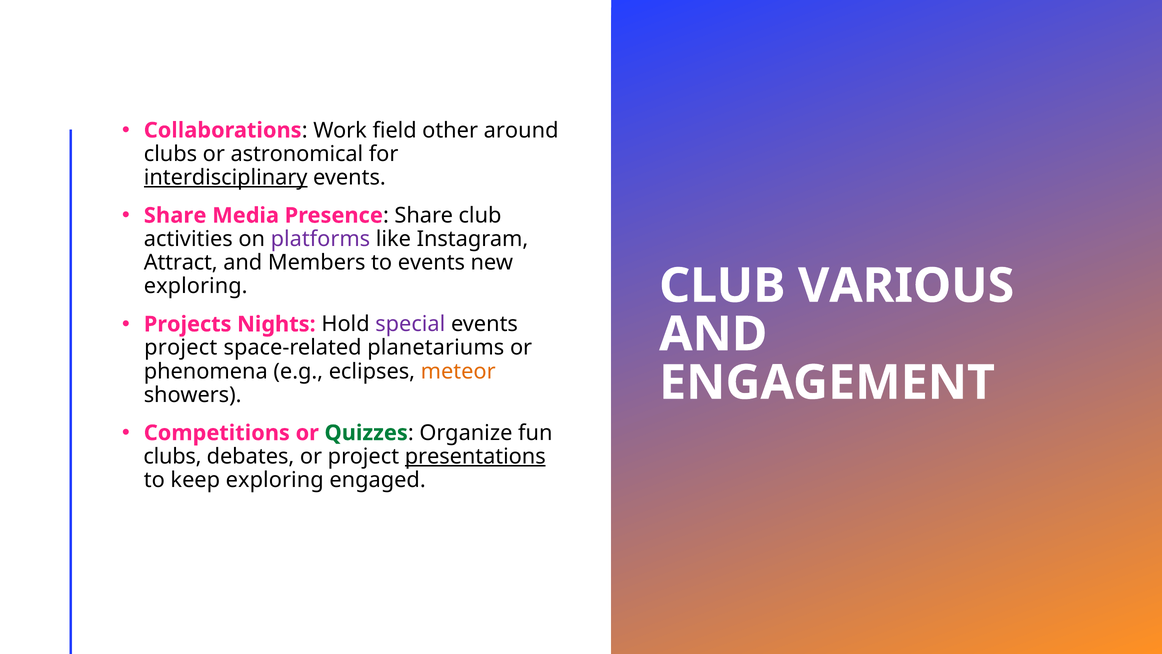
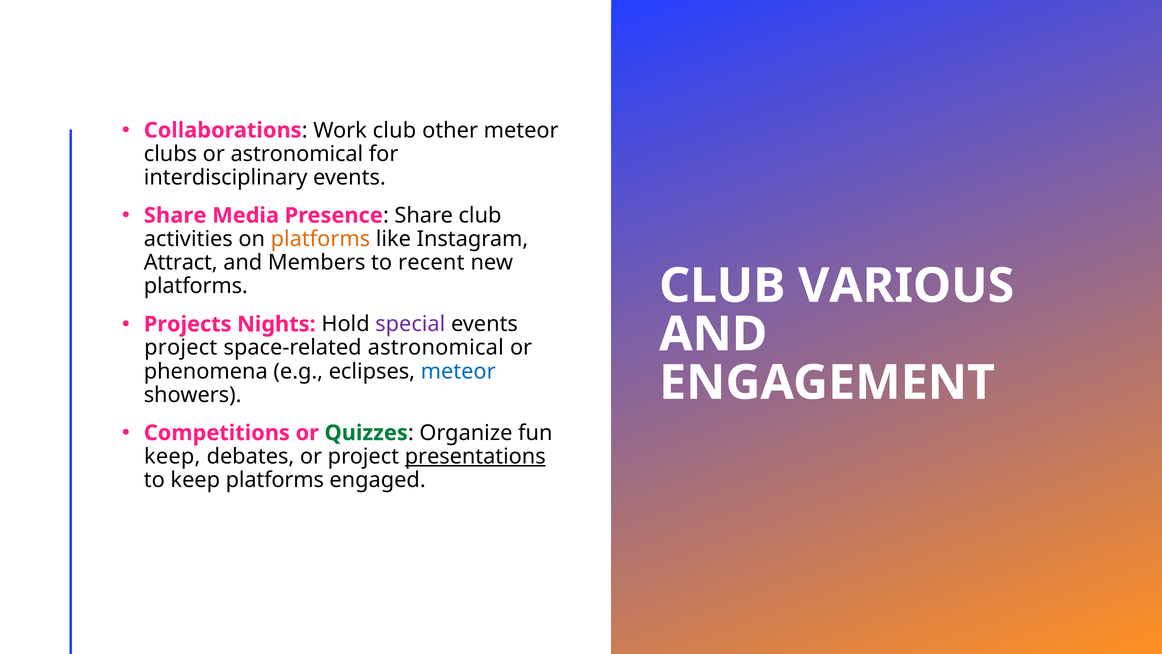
Work field: field -> club
other around: around -> meteor
interdisciplinary underline: present -> none
platforms at (320, 239) colour: purple -> orange
to events: events -> recent
exploring at (196, 286): exploring -> platforms
space-related planetariums: planetariums -> astronomical
meteor at (458, 371) colour: orange -> blue
clubs at (172, 456): clubs -> keep
keep exploring: exploring -> platforms
